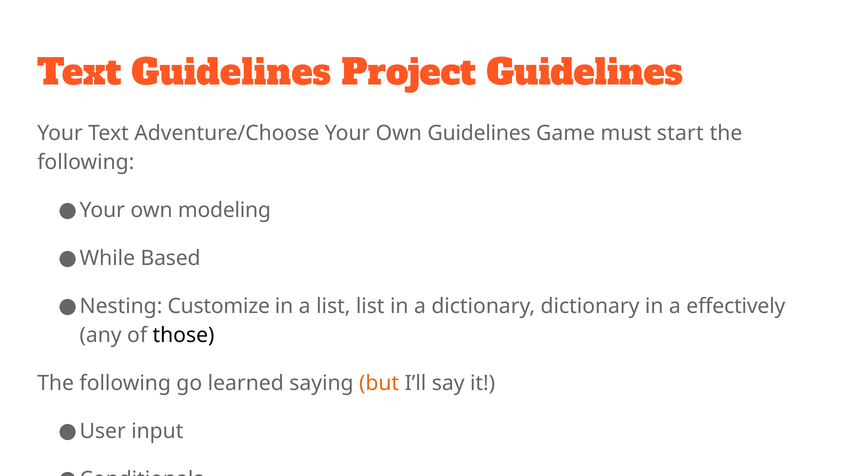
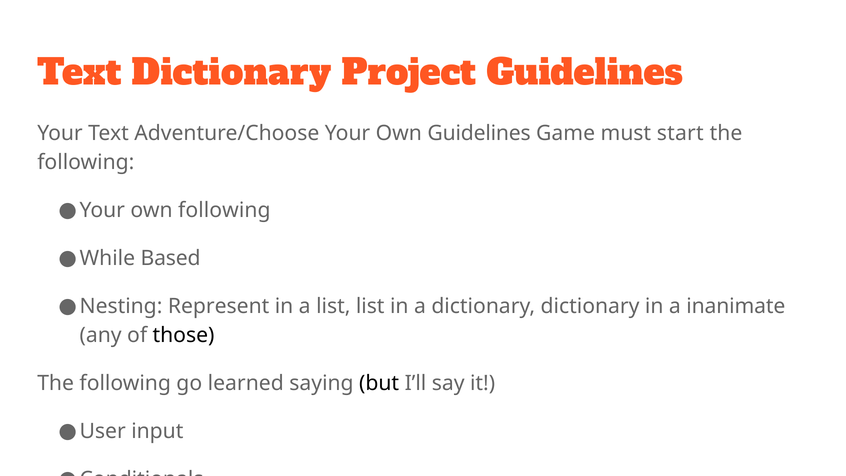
Text Guidelines: Guidelines -> Dictionary
own modeling: modeling -> following
Customize: Customize -> Represent
effectively: effectively -> inanimate
but colour: orange -> black
